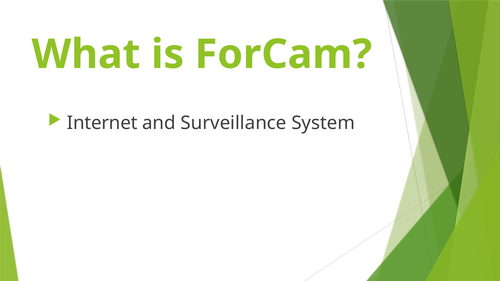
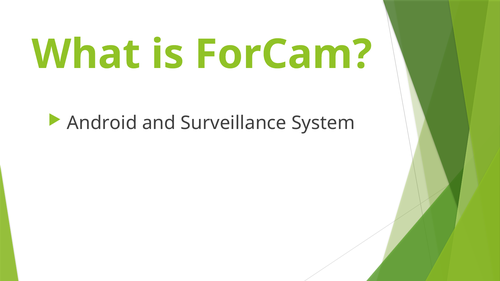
Internet: Internet -> Android
